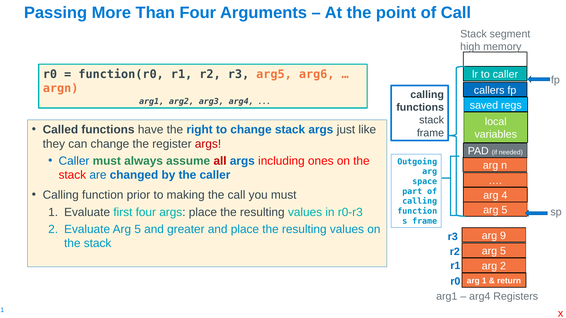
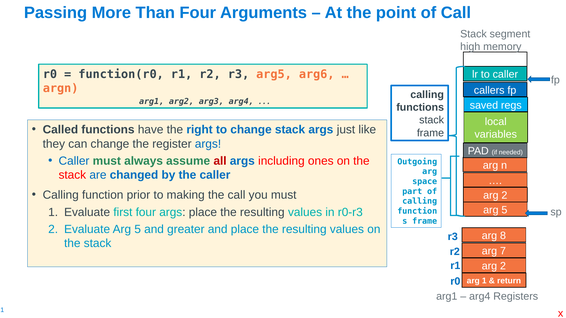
args at (208, 144) colour: red -> blue
4 at (504, 196): 4 -> 2
9: 9 -> 8
5 at (503, 251): 5 -> 7
